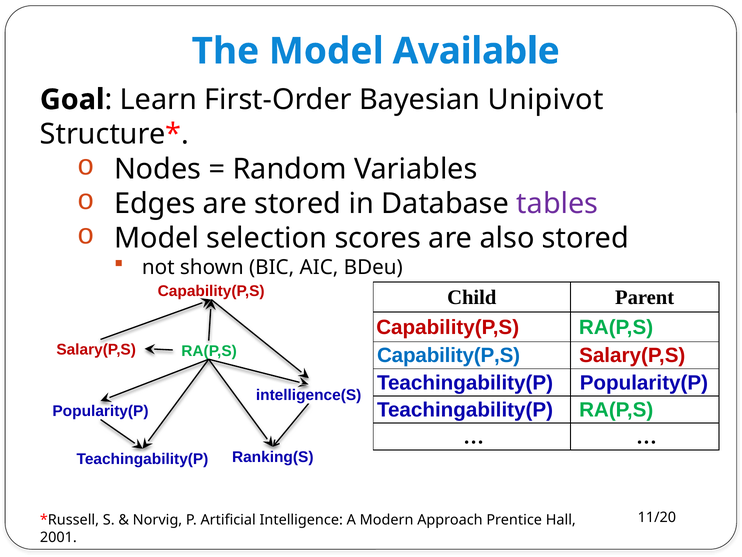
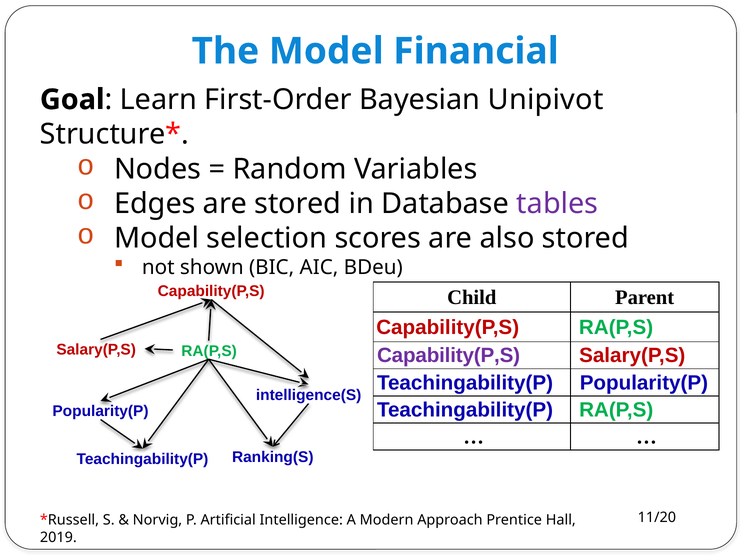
Available: Available -> Financial
Capability(P,S at (449, 355) colour: blue -> purple
2001: 2001 -> 2019
